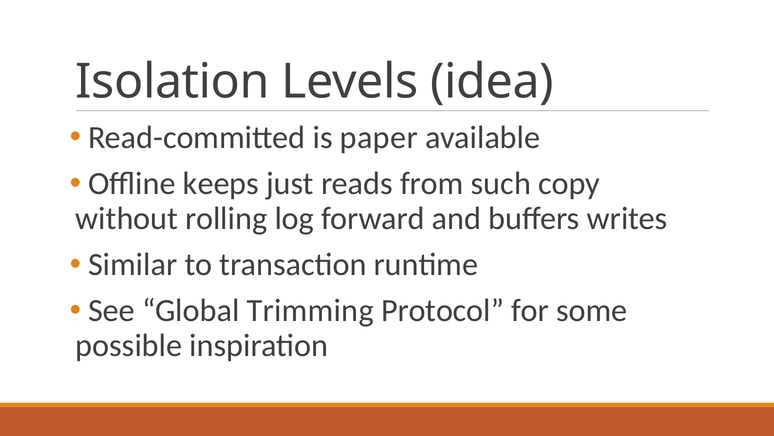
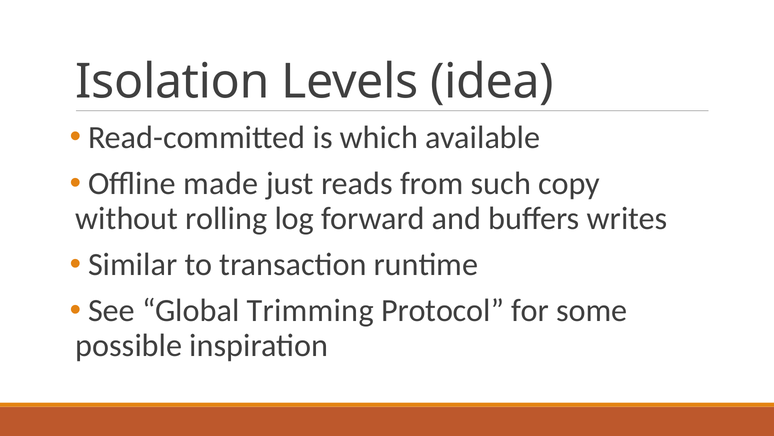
paper: paper -> which
keeps: keeps -> made
